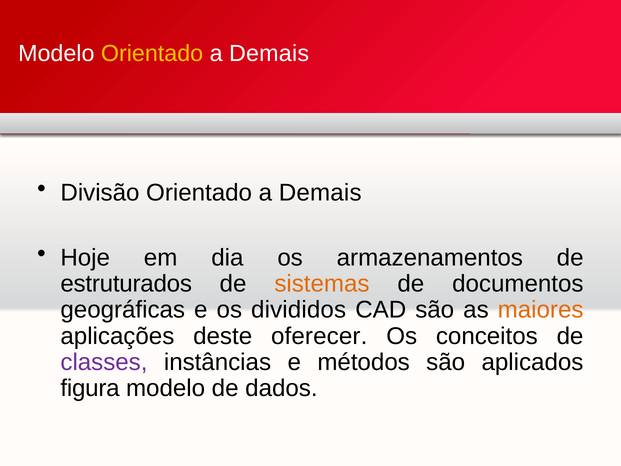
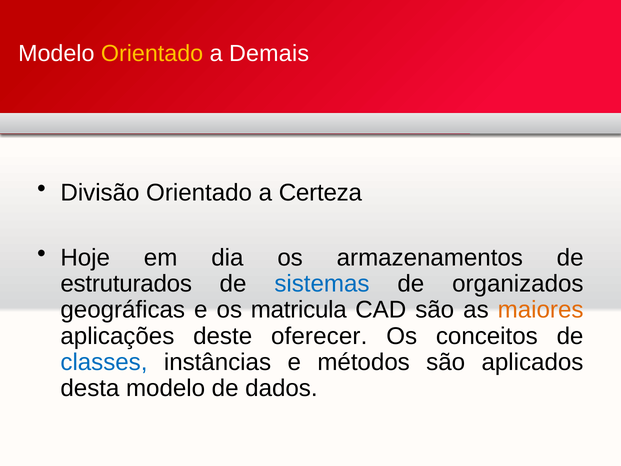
Demais at (320, 193): Demais -> Certeza
sistemas colour: orange -> blue
documentos: documentos -> organizados
divididos: divididos -> matricula
classes colour: purple -> blue
figura: figura -> desta
